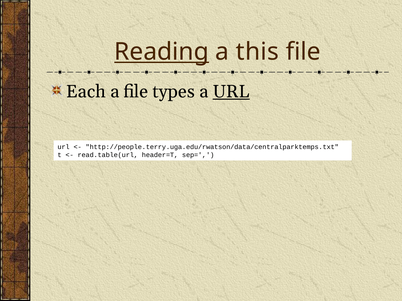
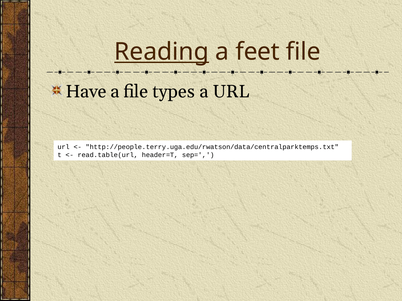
this: this -> feet
Each: Each -> Have
URL at (231, 92) underline: present -> none
